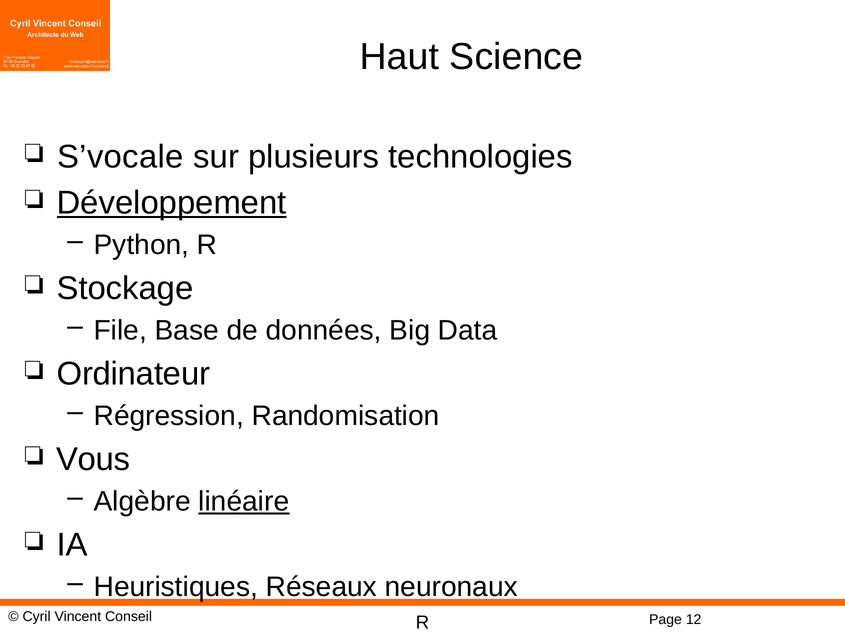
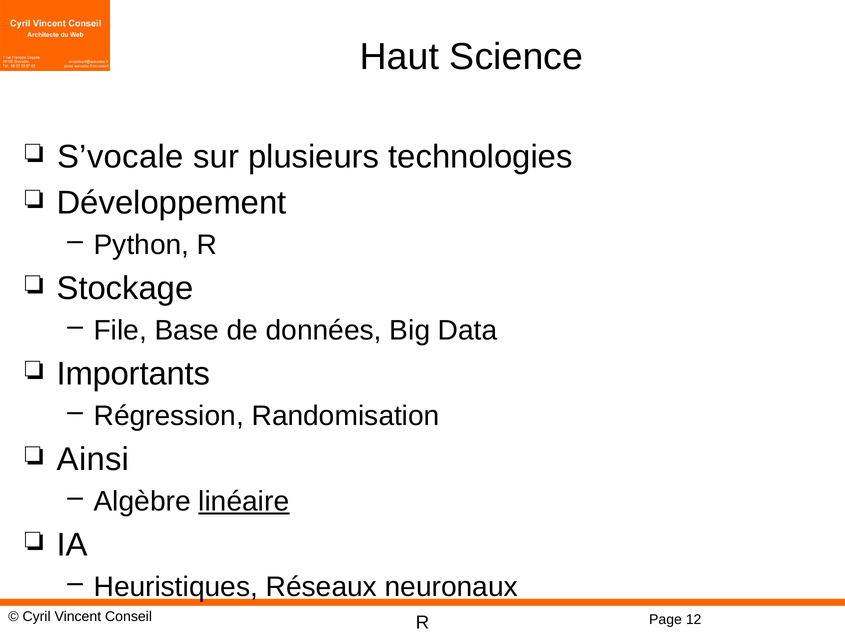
Développement underline: present -> none
Ordinateur: Ordinateur -> Importants
Vous: Vous -> Ainsi
